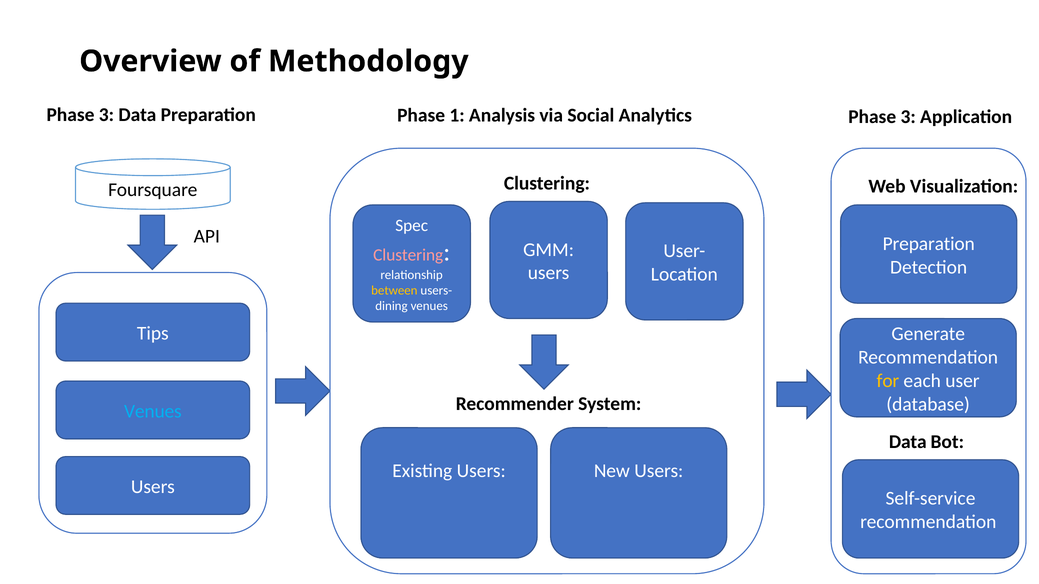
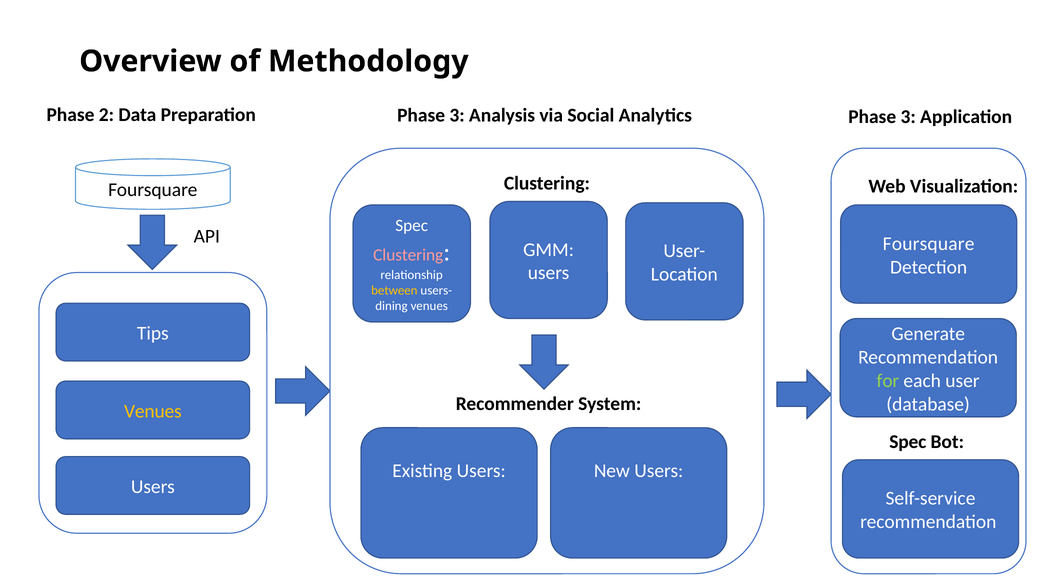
3 at (106, 115): 3 -> 2
1 at (457, 116): 1 -> 3
Preparation at (929, 244): Preparation -> Foursquare
for colour: yellow -> light green
Venues at (153, 412) colour: light blue -> yellow
Data at (908, 442): Data -> Spec
